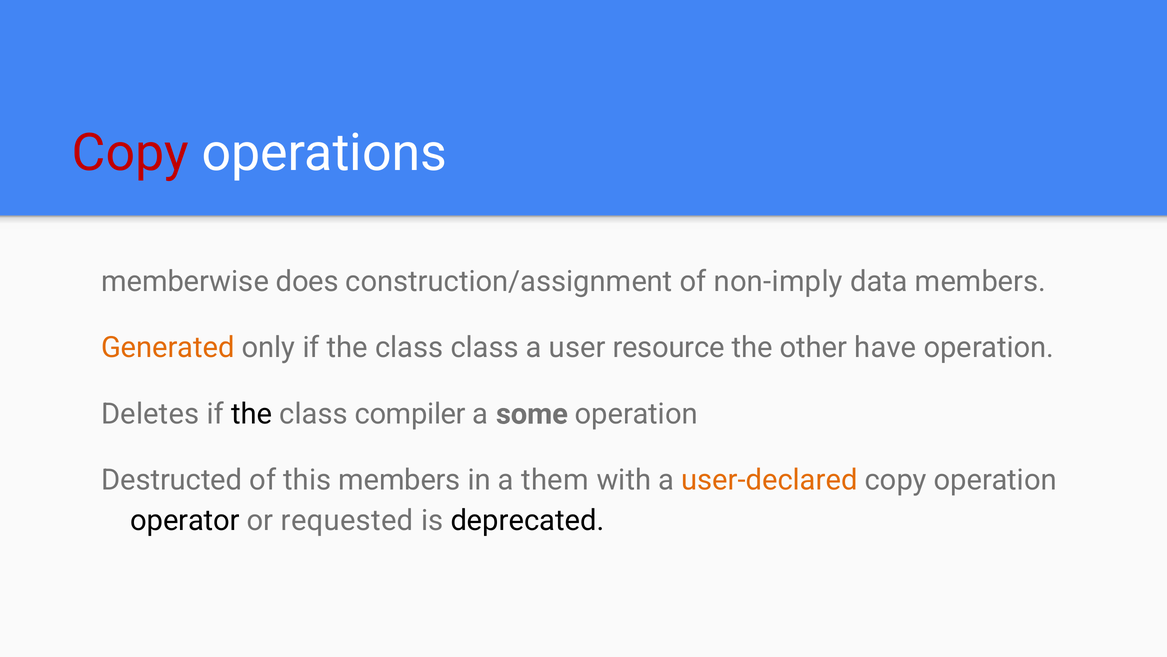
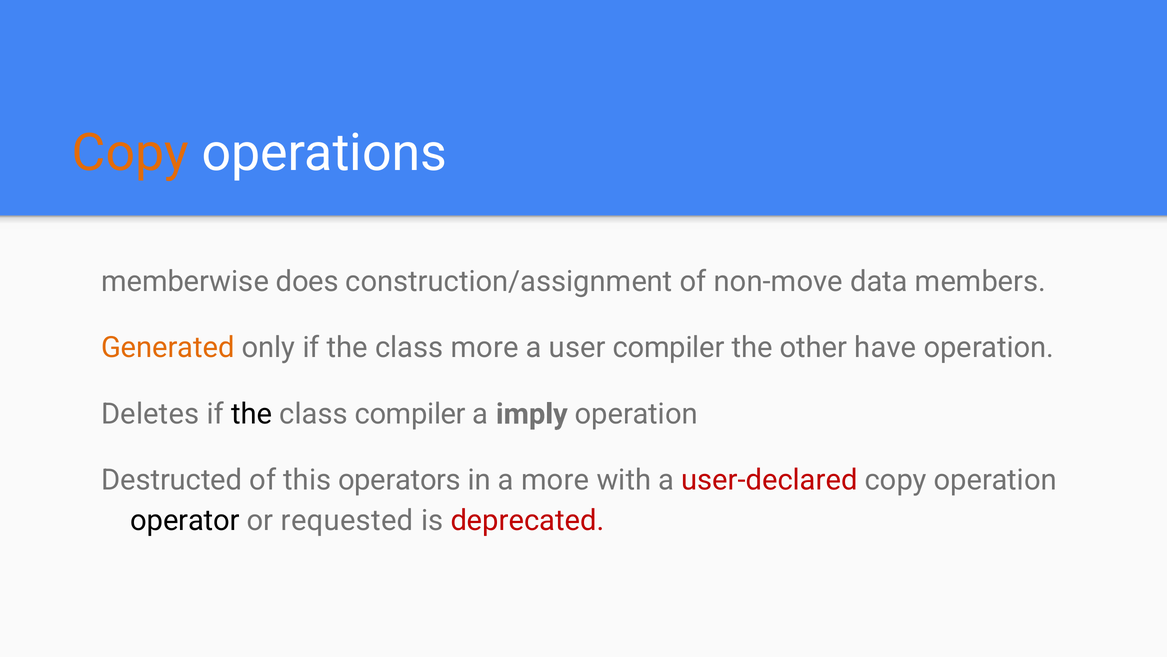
Copy at (130, 153) colour: red -> orange
non-imply: non-imply -> non-move
class class: class -> more
user resource: resource -> compiler
some: some -> imply
this members: members -> operators
a them: them -> more
user-declared colour: orange -> red
deprecated colour: black -> red
